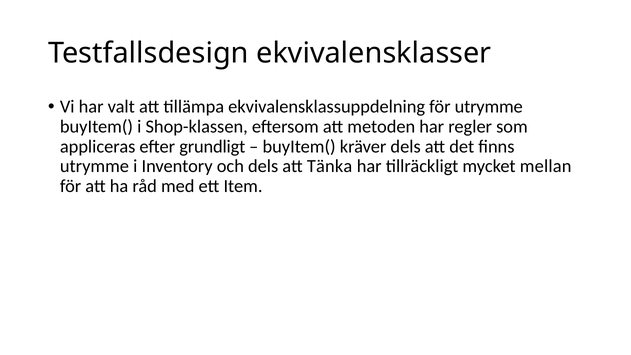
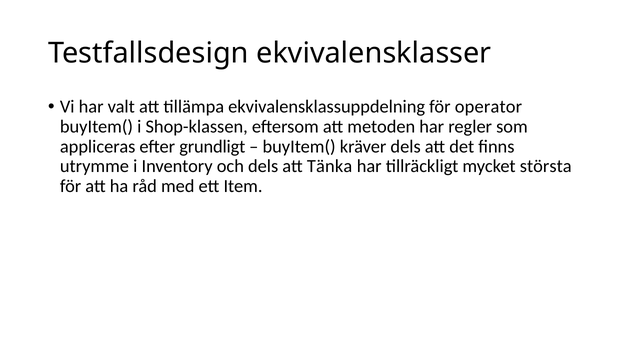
för utrymme: utrymme -> operator
mellan: mellan -> största
